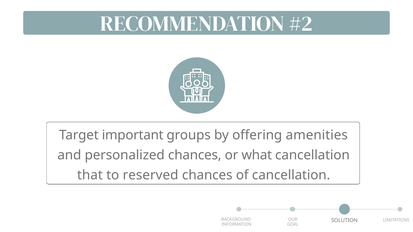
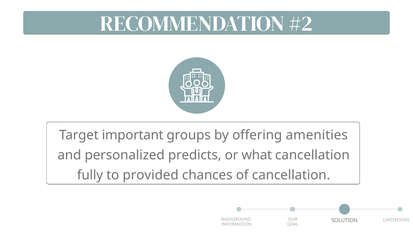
personalized chances: chances -> predicts
that: that -> fully
reserved: reserved -> provided
